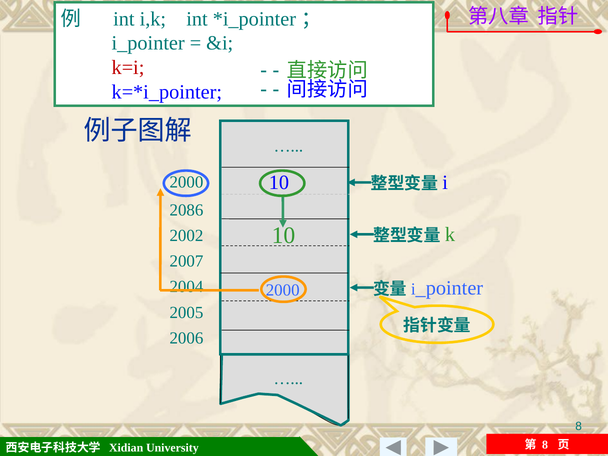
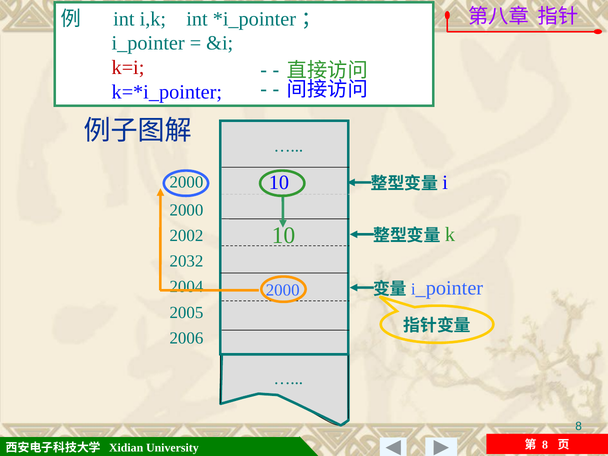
2086 at (186, 210): 2086 -> 2000
2007: 2007 -> 2032
